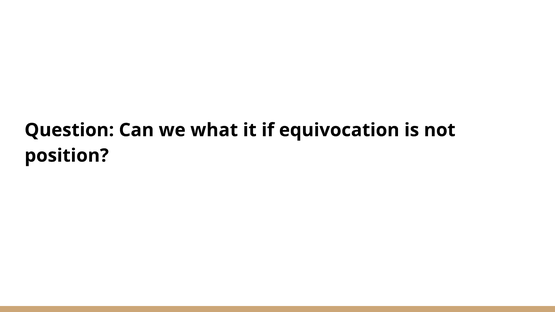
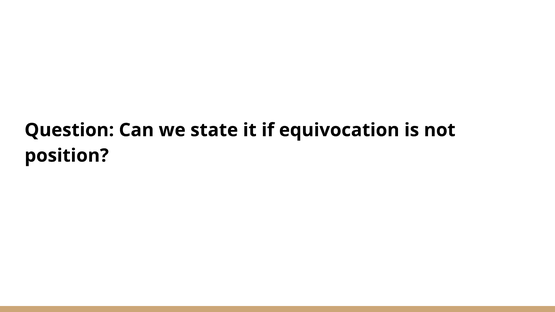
what: what -> state
